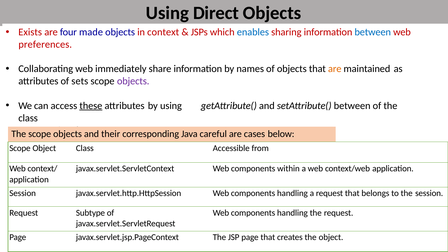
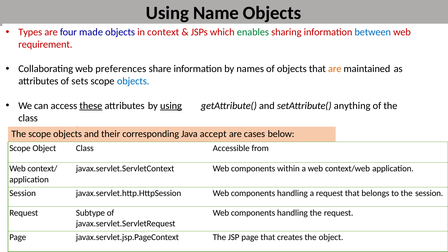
Direct: Direct -> Name
Exists: Exists -> Types
enables colour: blue -> green
preferences: preferences -> requirement
immediately: immediately -> preferences
objects at (133, 81) colour: purple -> blue
using at (171, 106) underline: none -> present
setAttribute( between: between -> anything
careful: careful -> accept
